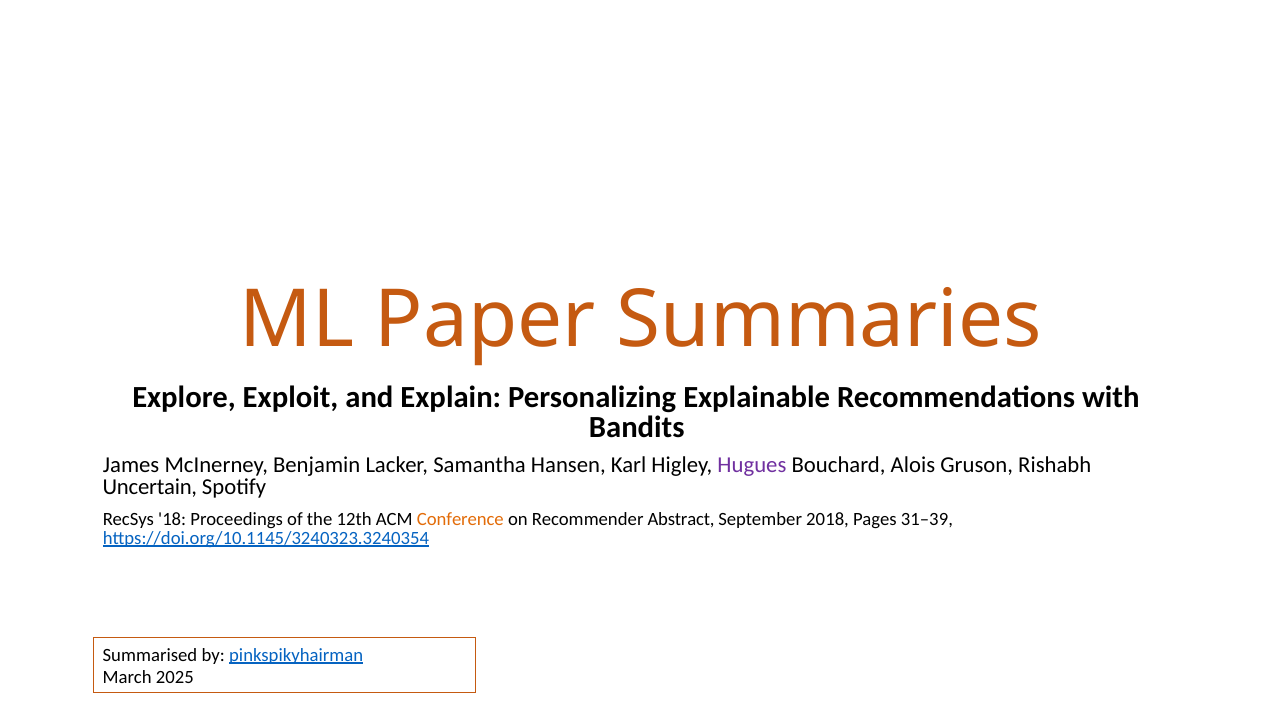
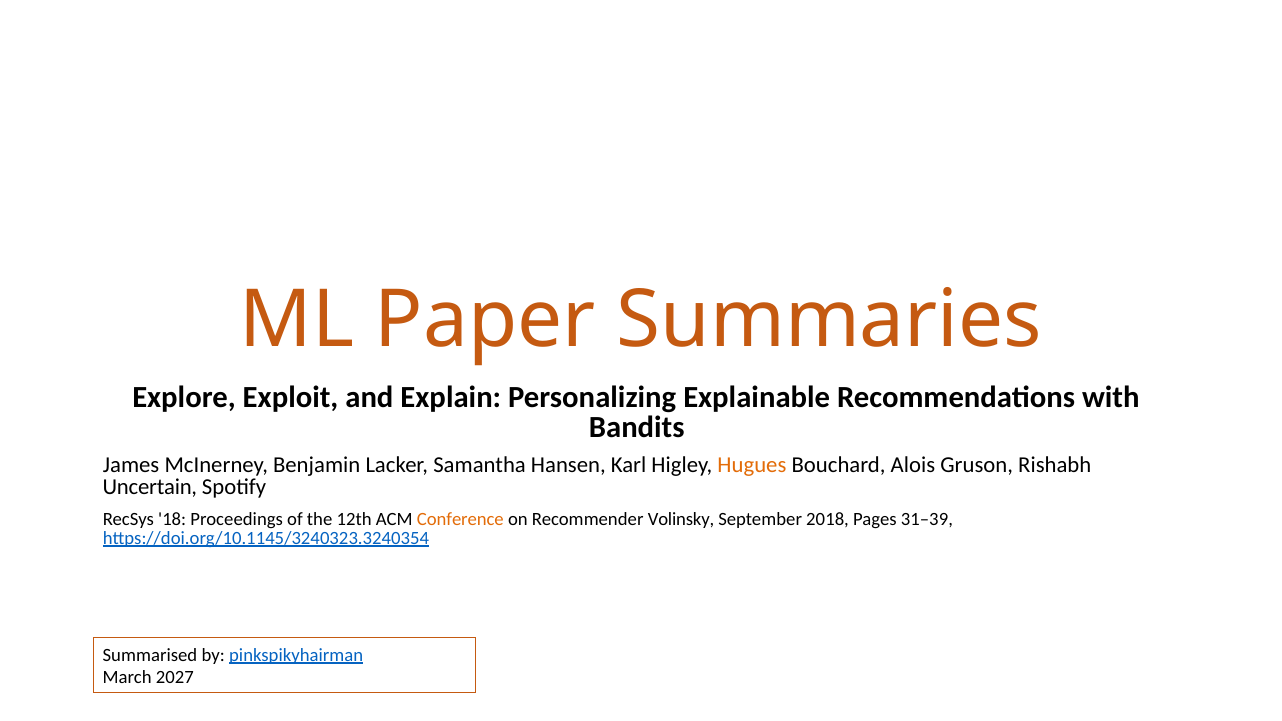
Hugues colour: purple -> orange
Abstract: Abstract -> Volinsky
2025: 2025 -> 2027
